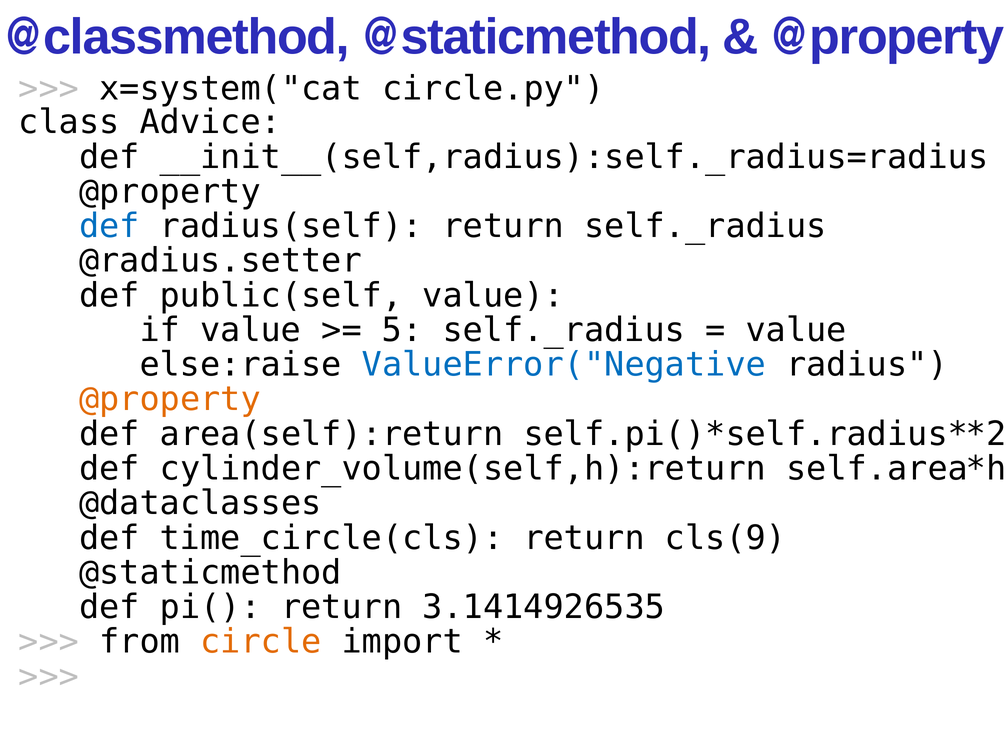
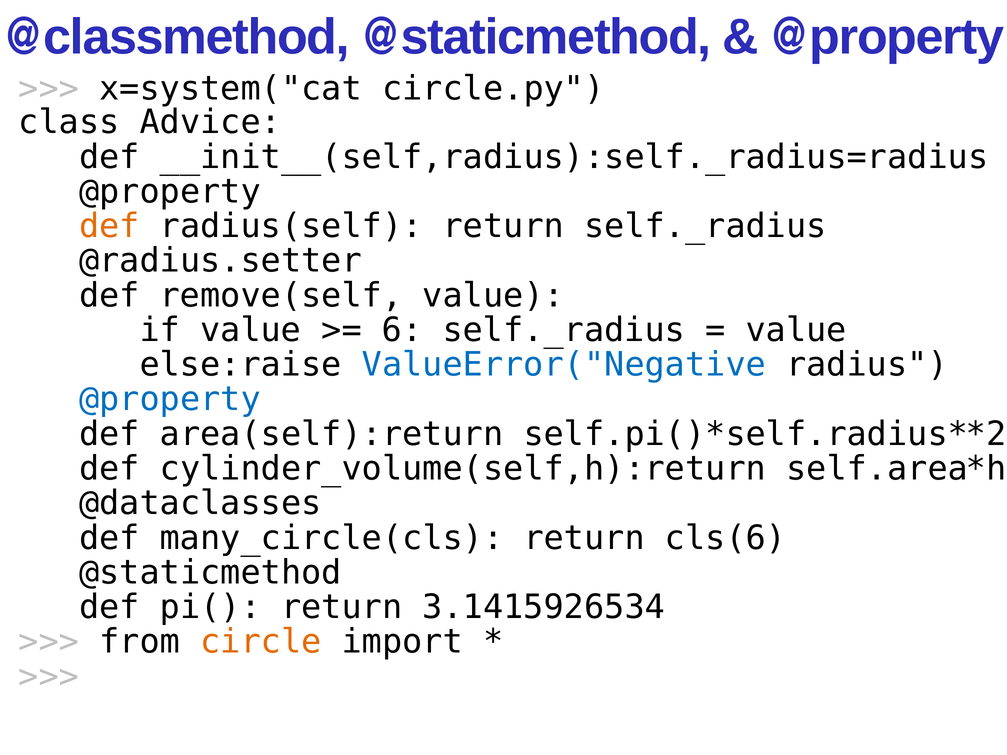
def at (109, 226) colour: blue -> orange
public(self: public(self -> remove(self
5: 5 -> 6
@property at (170, 400) colour: orange -> blue
time_circle(cls: time_circle(cls -> many_circle(cls
cls(9: cls(9 -> cls(6
3.1414926535: 3.1414926535 -> 3.1415926534
